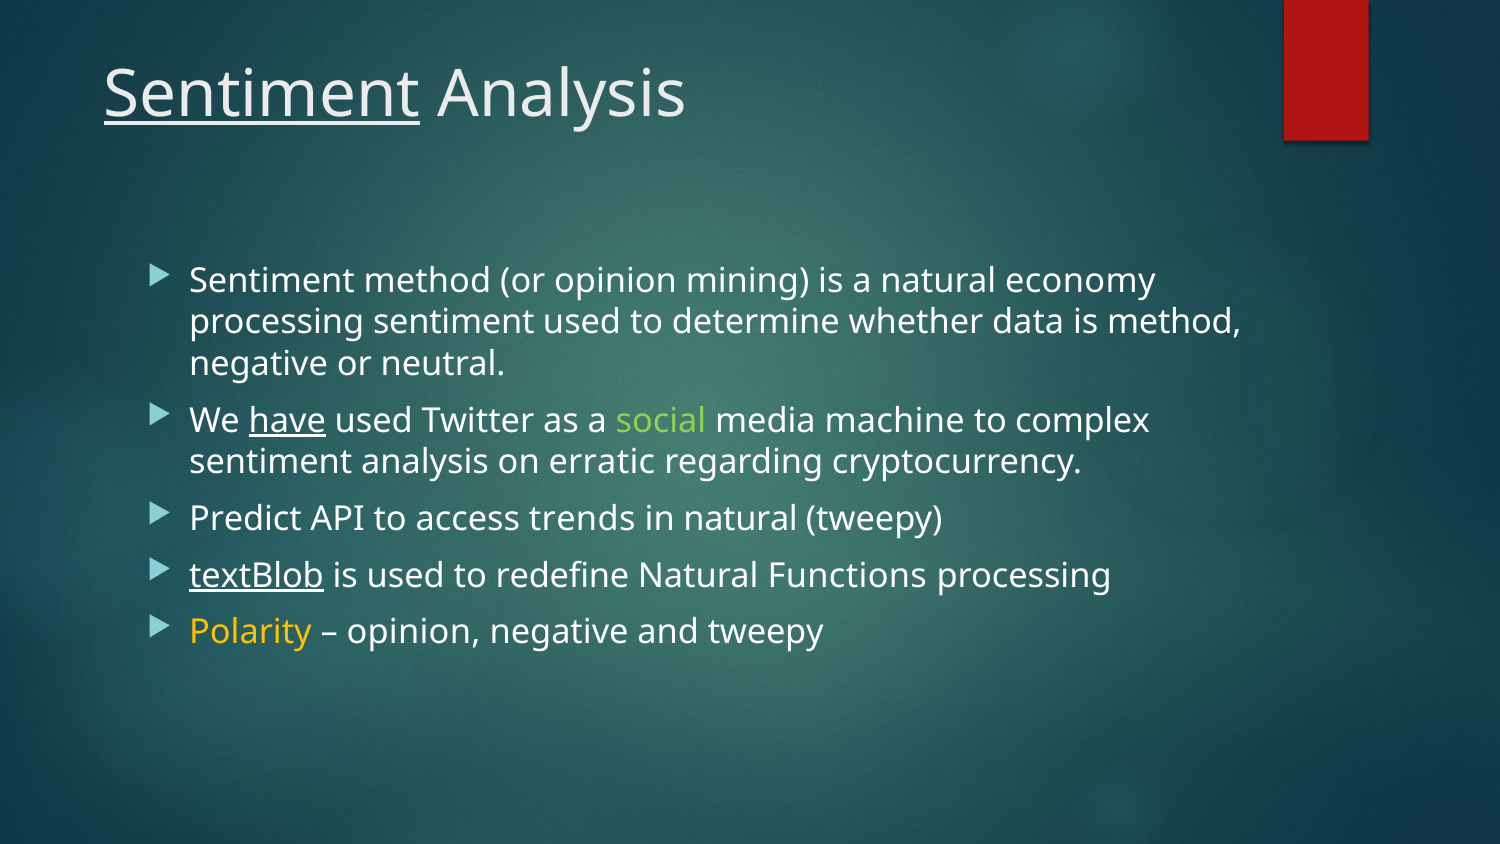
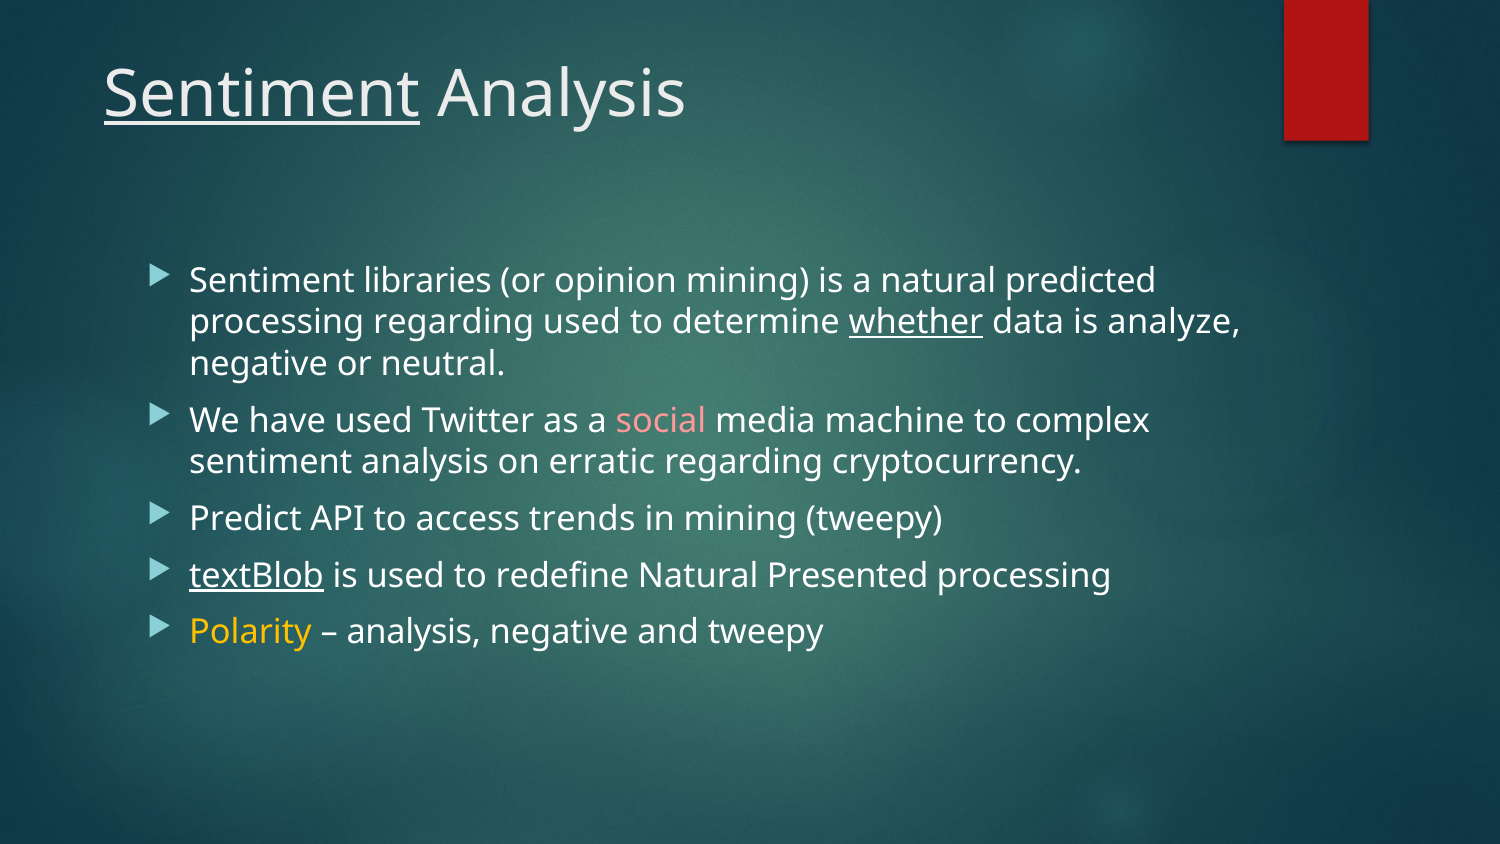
Sentiment method: method -> libraries
economy: economy -> predicted
processing sentiment: sentiment -> regarding
whether underline: none -> present
is method: method -> analyze
have underline: present -> none
social colour: light green -> pink
in natural: natural -> mining
Functions: Functions -> Presented
opinion at (414, 632): opinion -> analysis
